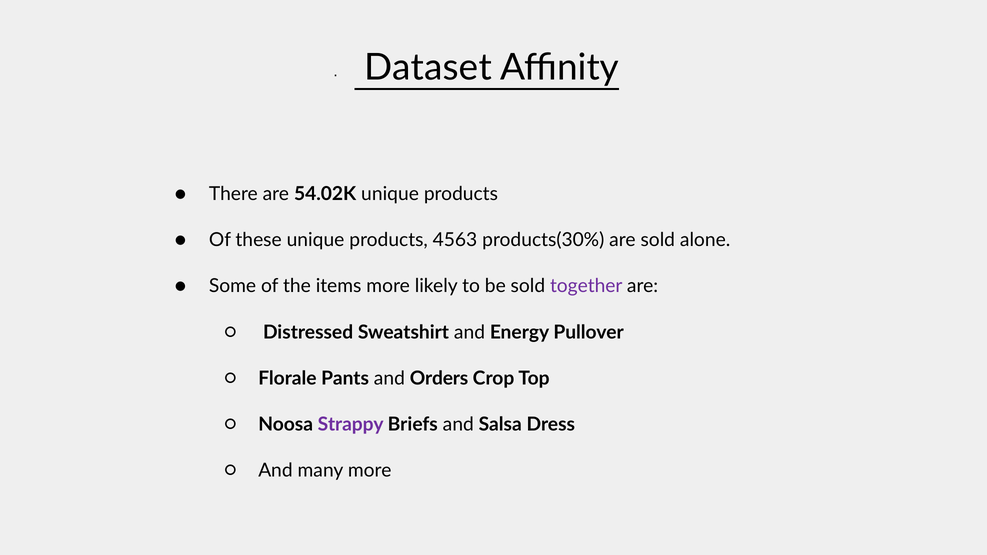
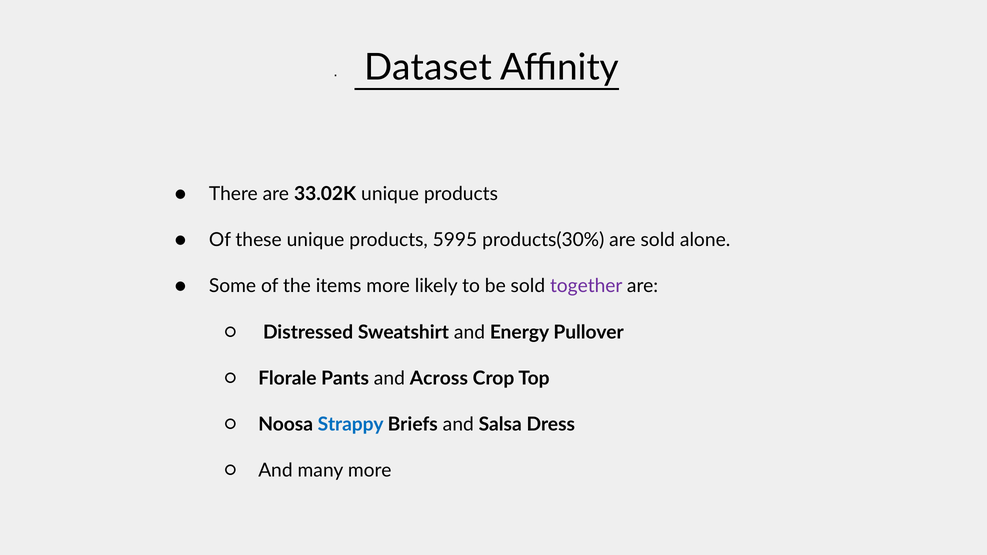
54.02K: 54.02K -> 33.02K
4563: 4563 -> 5995
Orders: Orders -> Across
Strappy colour: purple -> blue
